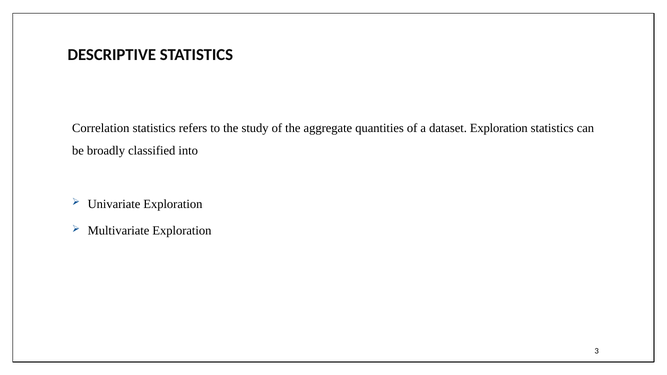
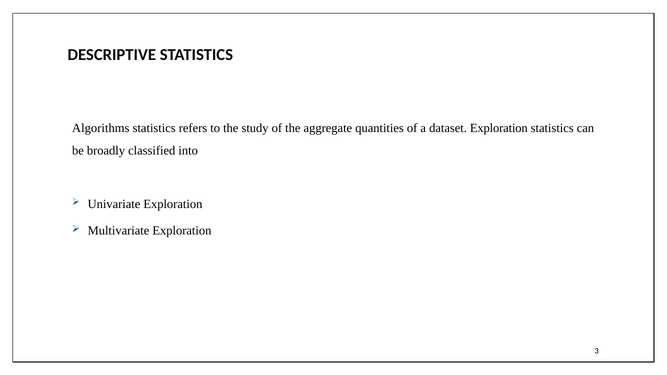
Correlation: Correlation -> Algorithms
